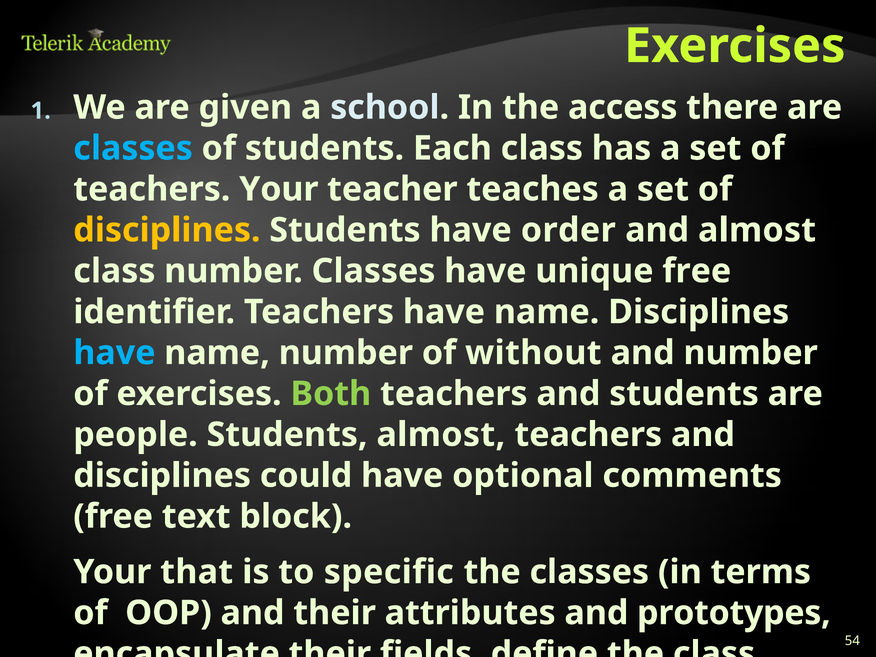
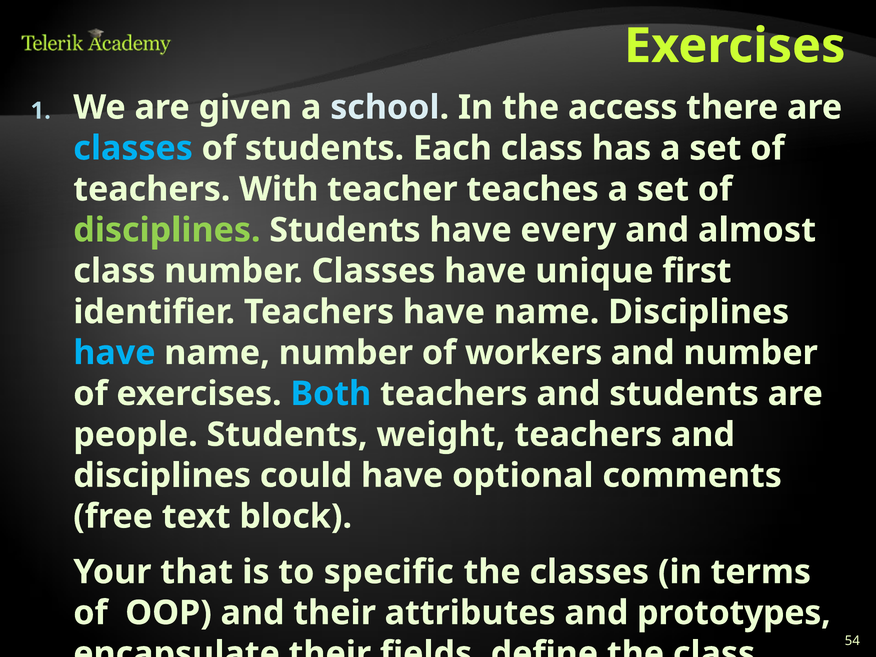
teachers Your: Your -> With
disciplines at (167, 230) colour: yellow -> light green
order: order -> every
unique free: free -> first
without: without -> workers
Both colour: light green -> light blue
Students almost: almost -> weight
